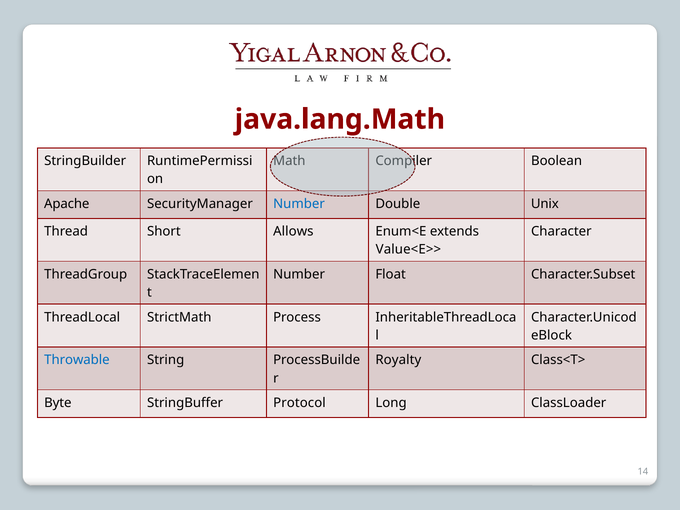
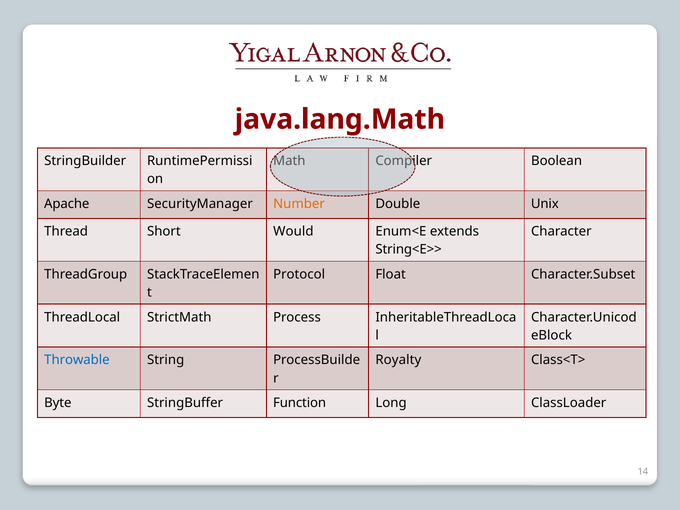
Number at (299, 204) colour: blue -> orange
Allows: Allows -> Would
Value<E>>: Value<E>> -> String<E>>
Number at (299, 274): Number -> Protocol
Protocol: Protocol -> Function
